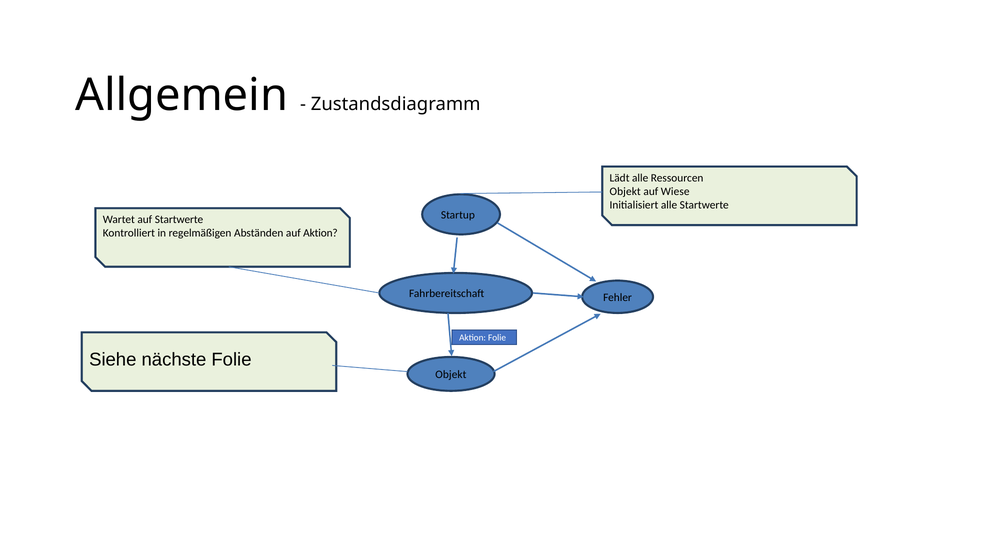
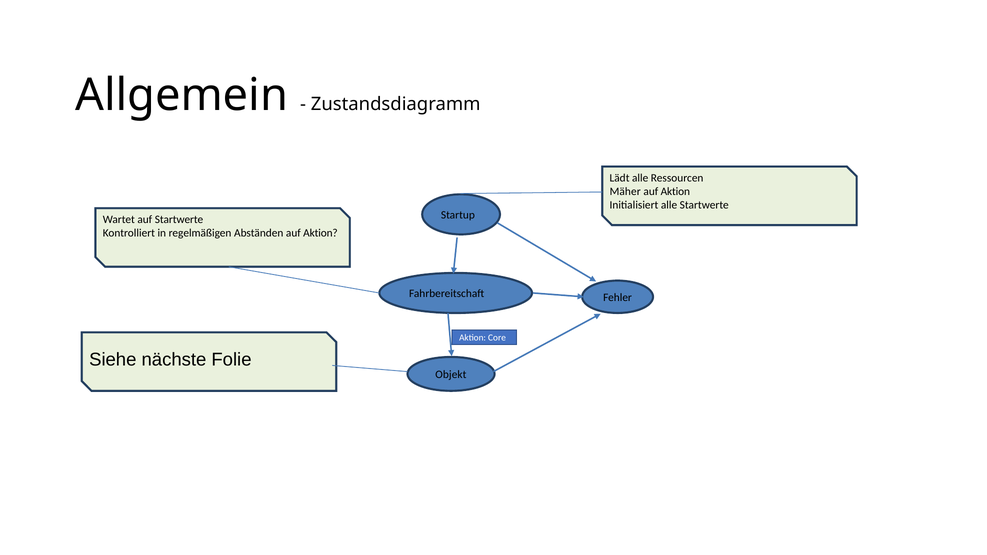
Objekt at (625, 191): Objekt -> Mäher
Wiese at (675, 191): Wiese -> Aktion
Aktion Folie: Folie -> Core
